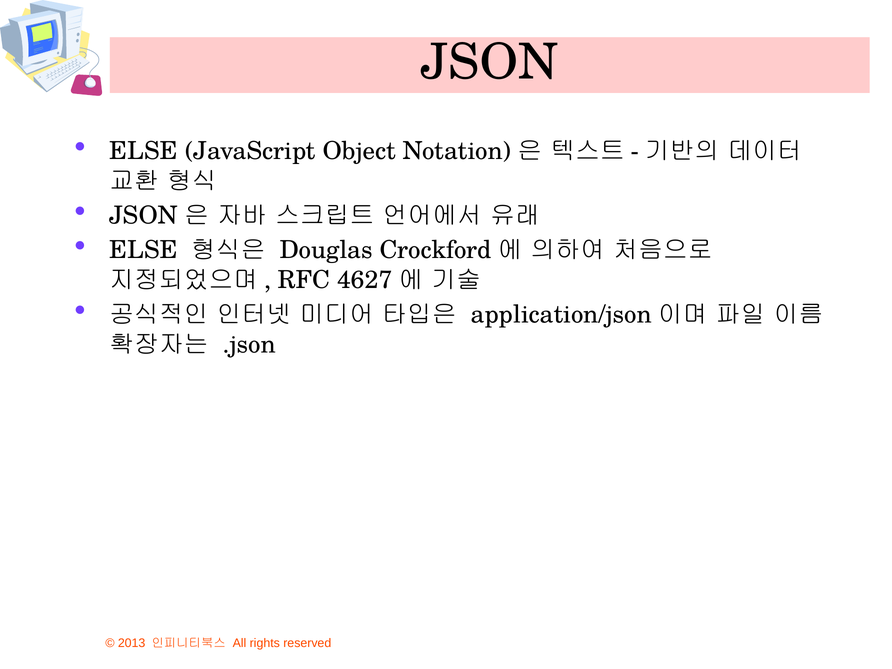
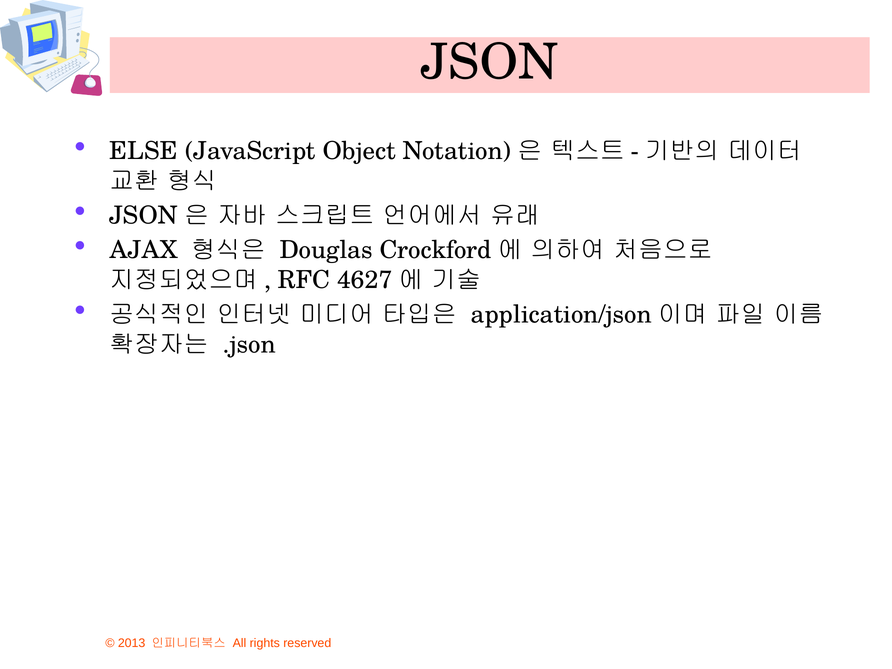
ELSE at (144, 250): ELSE -> AJAX
